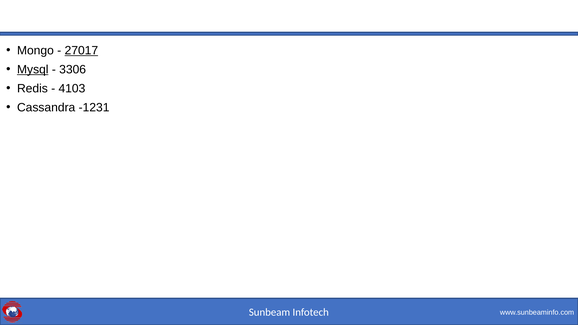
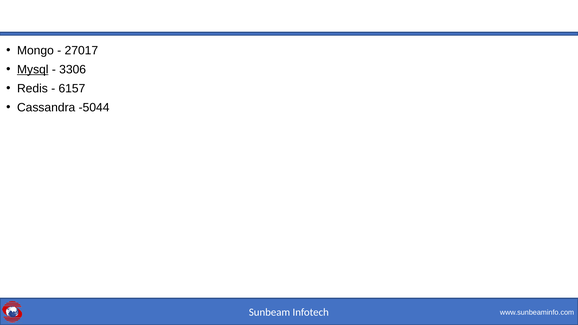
27017 underline: present -> none
4103: 4103 -> 6157
-1231: -1231 -> -5044
